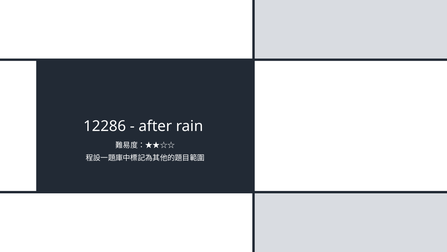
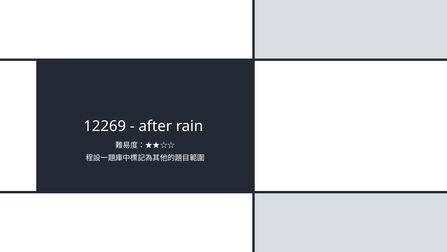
12286: 12286 -> 12269
